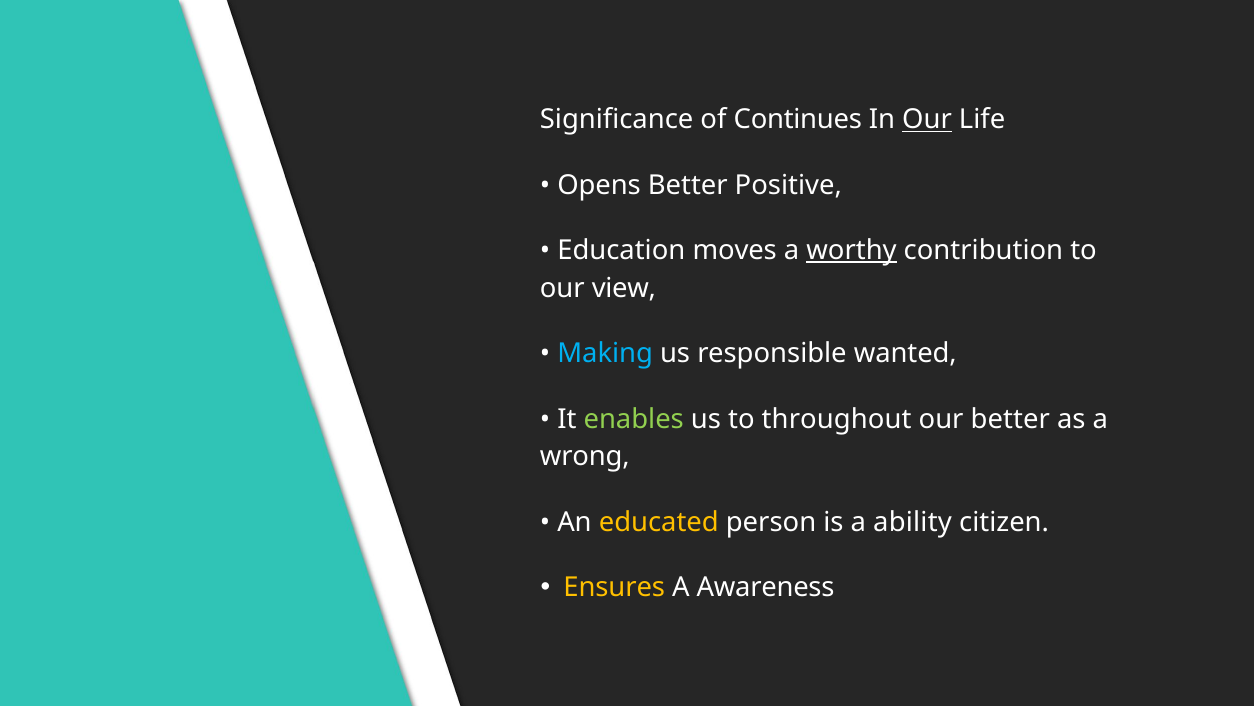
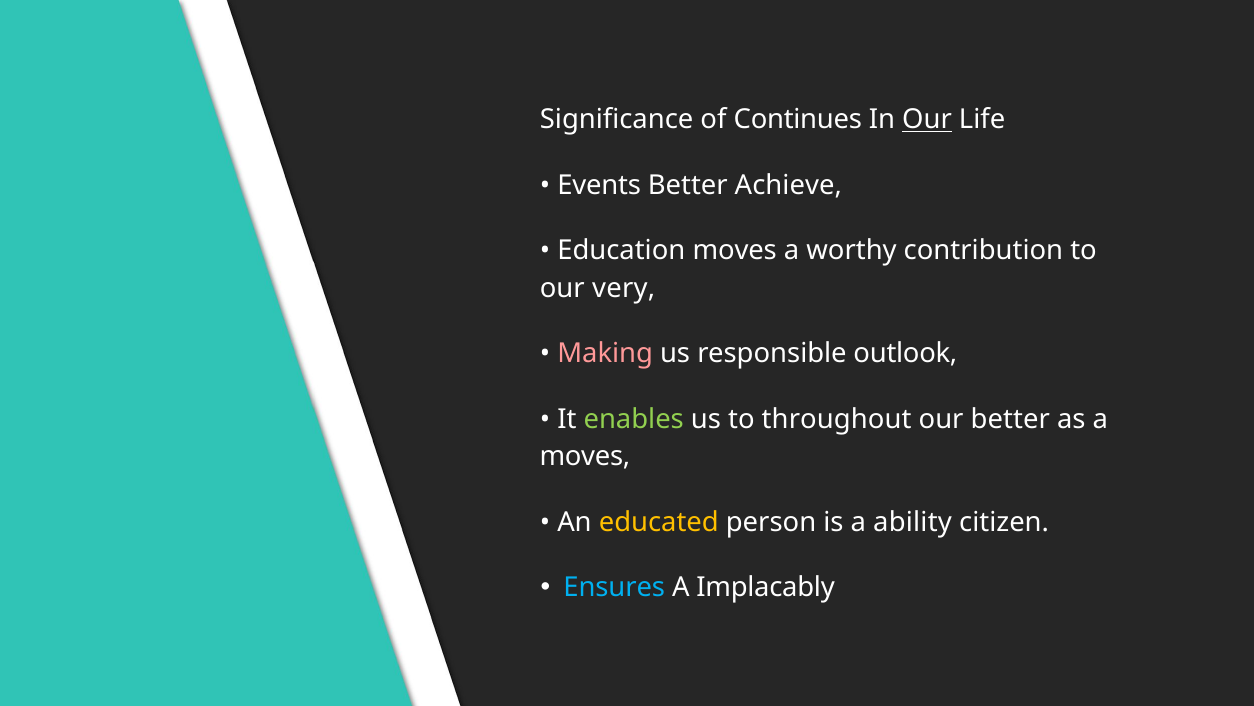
Opens: Opens -> Events
Positive: Positive -> Achieve
worthy underline: present -> none
view: view -> very
Making colour: light blue -> pink
wanted: wanted -> outlook
wrong at (585, 456): wrong -> moves
Ensures colour: yellow -> light blue
Awareness: Awareness -> Implacably
